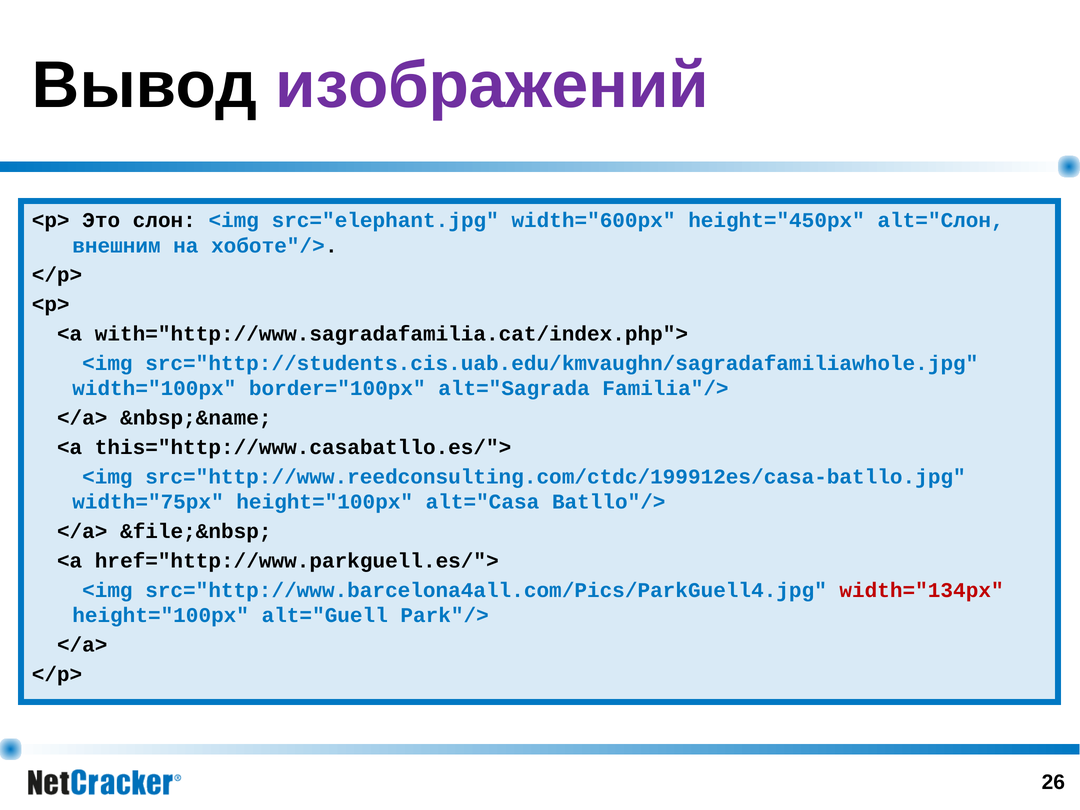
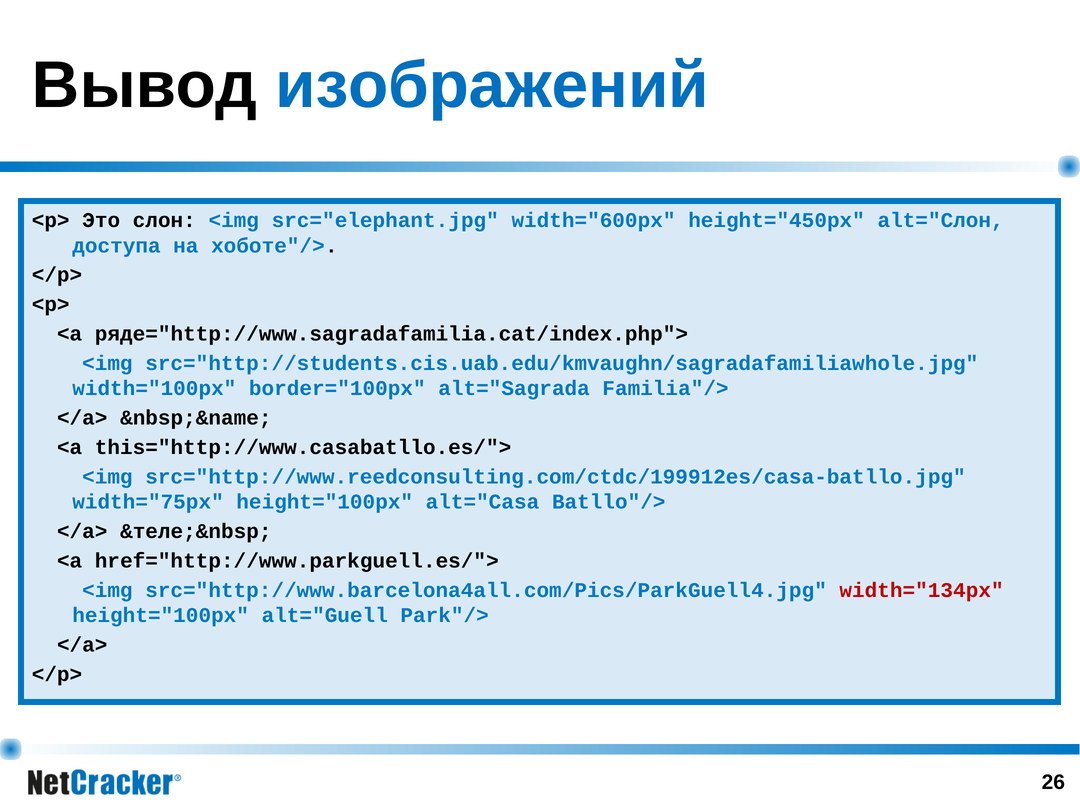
изображений colour: purple -> blue
внешним: внешним -> доступа
with="http://www.sagradafamilia.cat/index.php">: with="http://www.sagradafamilia.cat/index.php"> -> ряде="http://www.sagradafamilia.cat/index.php">
&file;&nbsp: &file;&nbsp -> &теле;&nbsp
